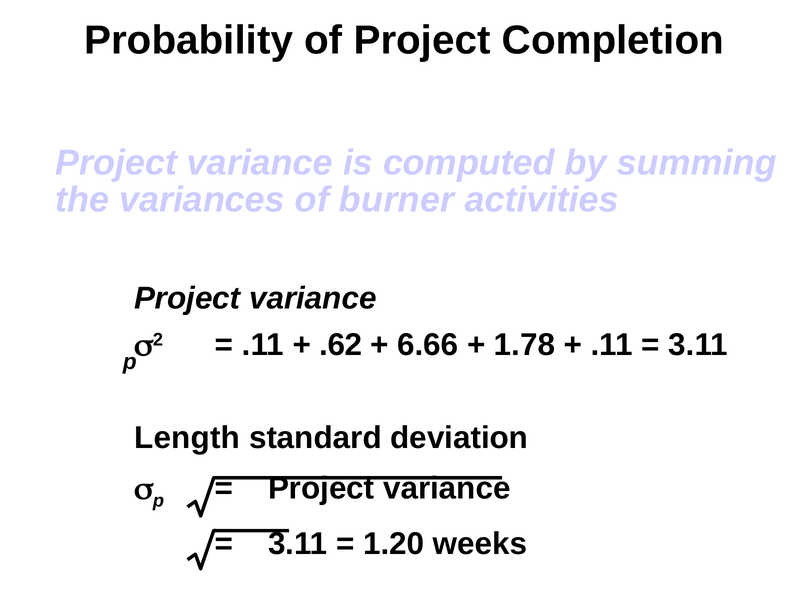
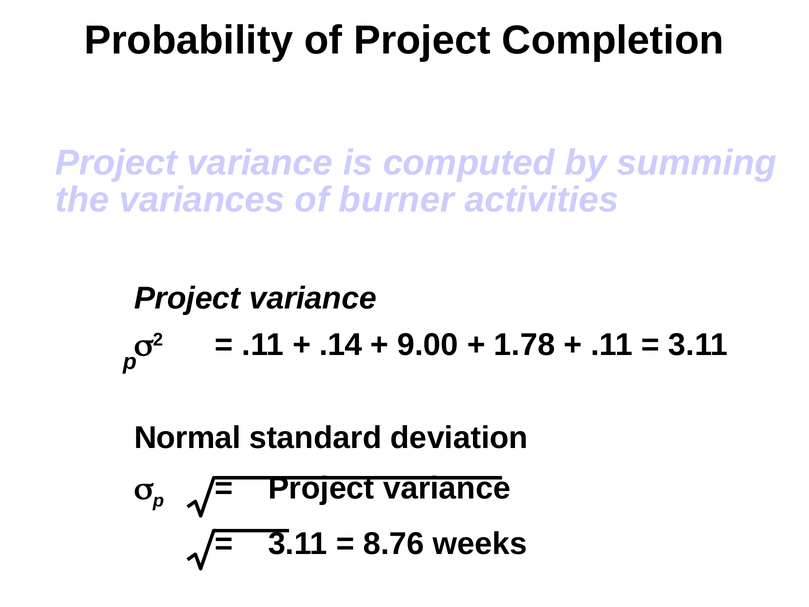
.62: .62 -> .14
6.66: 6.66 -> 9.00
Length: Length -> Normal
1.20: 1.20 -> 8.76
